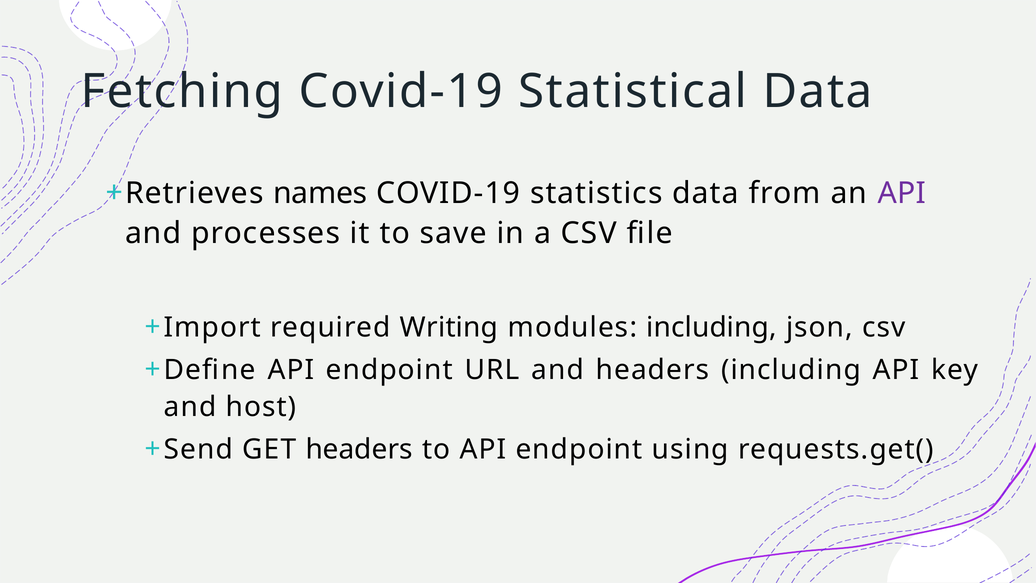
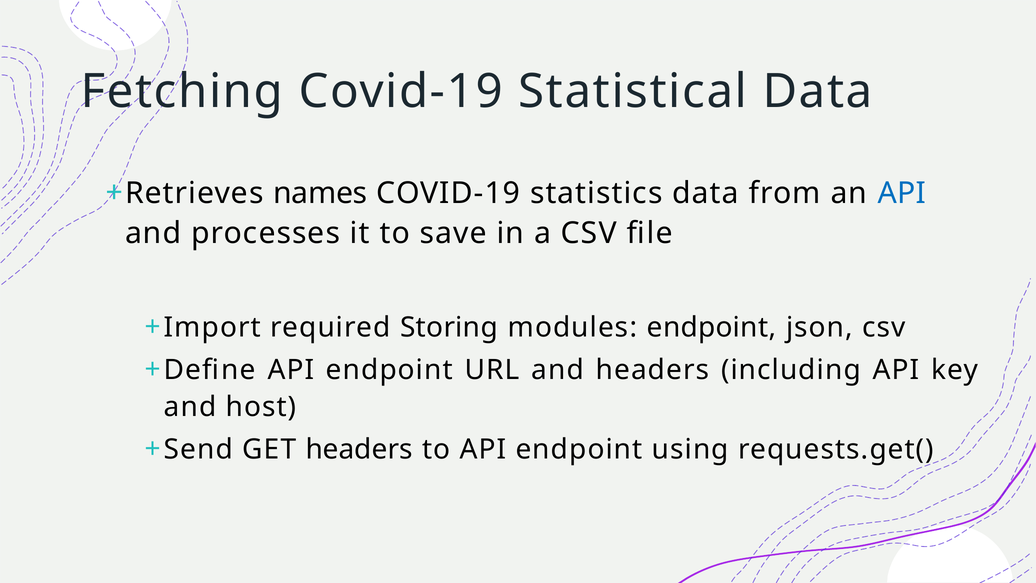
API at (902, 193) colour: purple -> blue
Writing: Writing -> Storing
modules including: including -> endpoint
